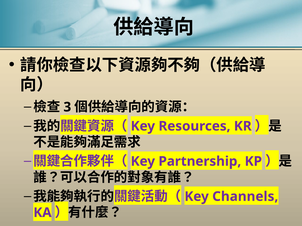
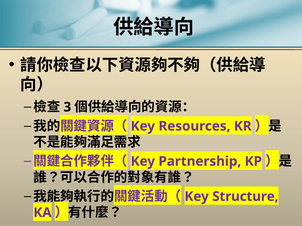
Channels: Channels -> Structure
